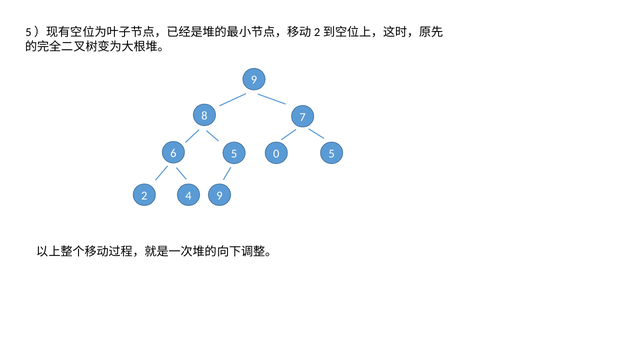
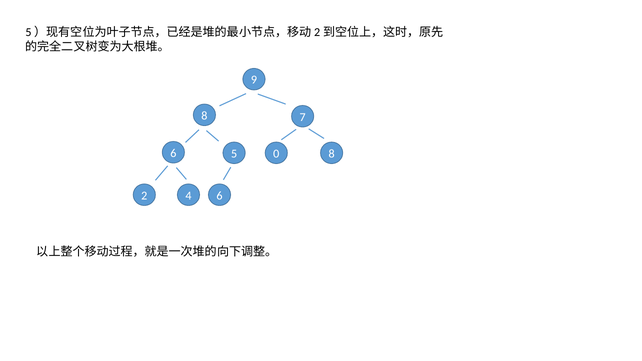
0 5: 5 -> 8
4 9: 9 -> 6
